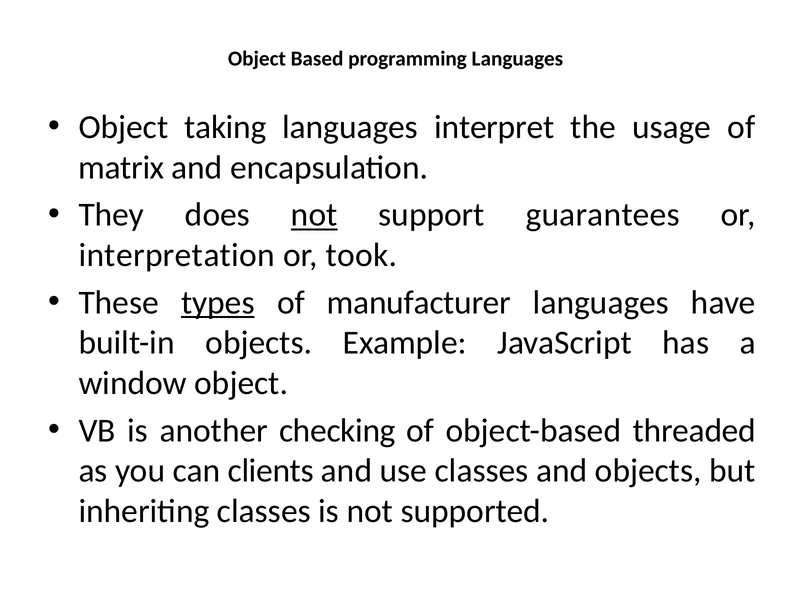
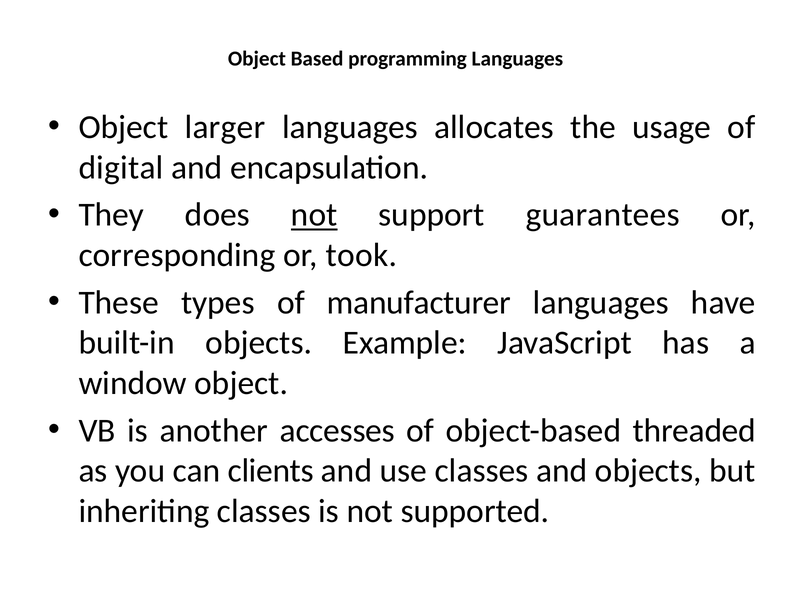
taking: taking -> larger
interpret: interpret -> allocates
matrix: matrix -> digital
interpretation: interpretation -> corresponding
types underline: present -> none
checking: checking -> accesses
